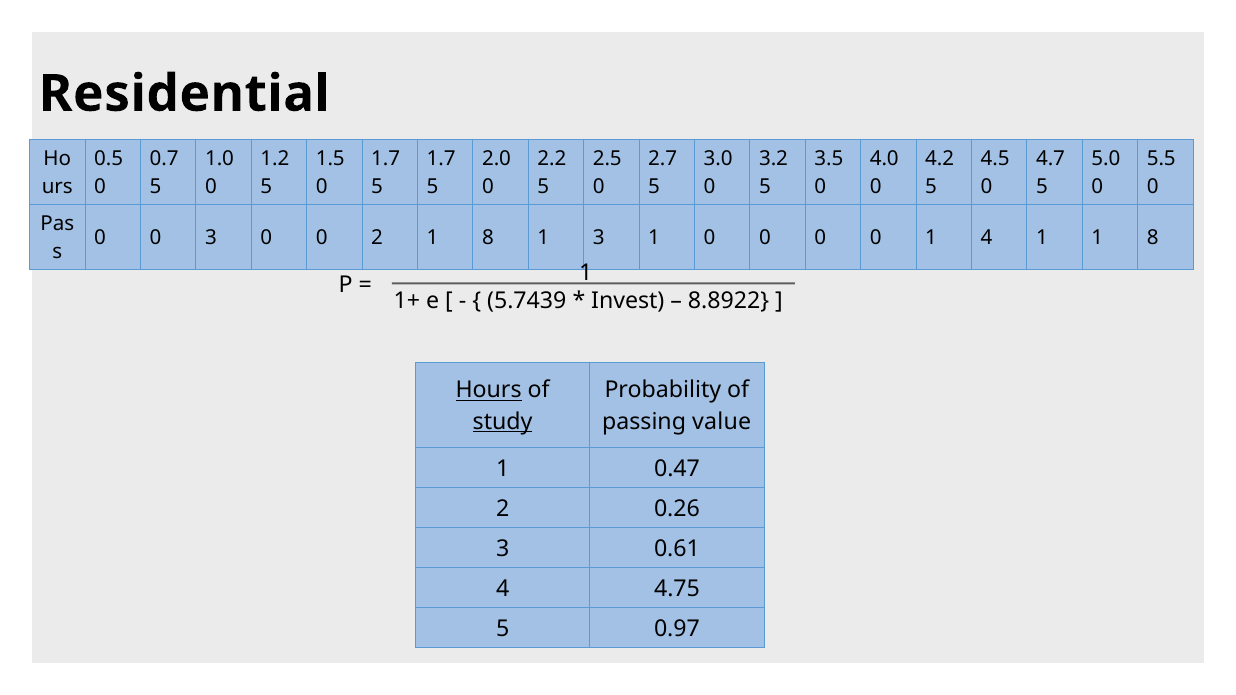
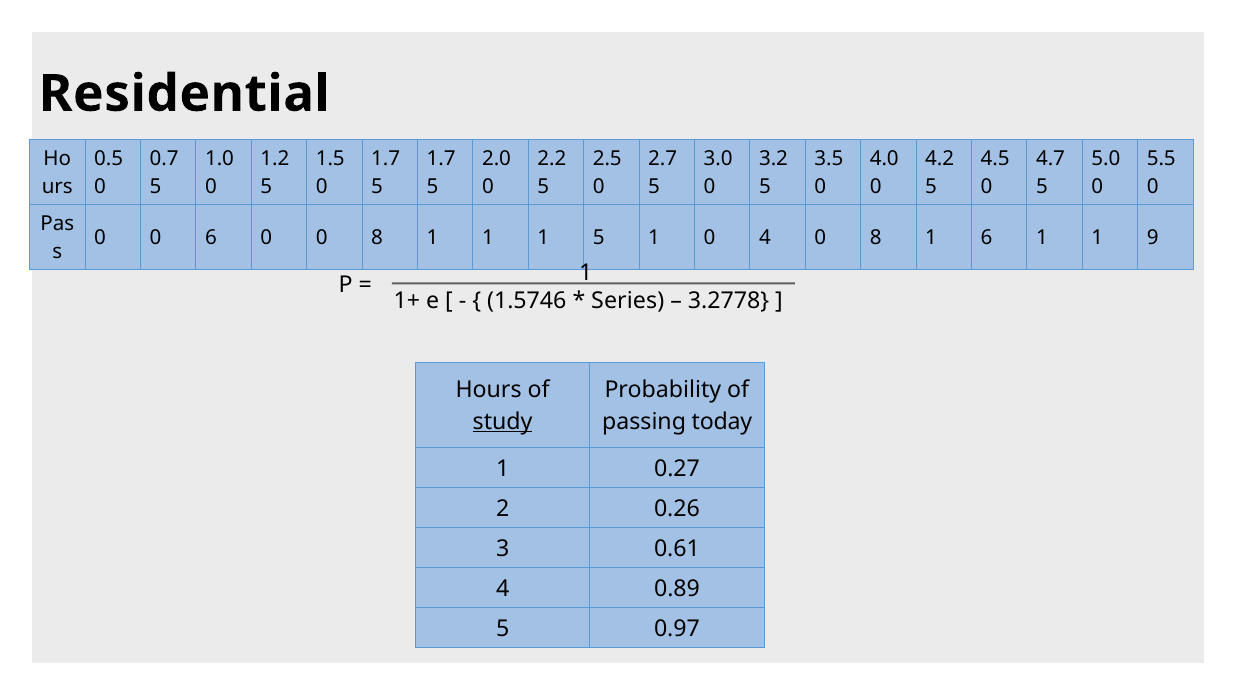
0 3: 3 -> 6
0 0 2: 2 -> 8
8 at (488, 238): 8 -> 1
1 3: 3 -> 5
1 0 0: 0 -> 4
0 at (876, 238): 0 -> 8
1 4: 4 -> 6
1 1 8: 8 -> 9
5.7439: 5.7439 -> 1.5746
Invest: Invest -> Series
8.8922: 8.8922 -> 3.2778
Hours underline: present -> none
value: value -> today
0.47: 0.47 -> 0.27
4.75: 4.75 -> 0.89
